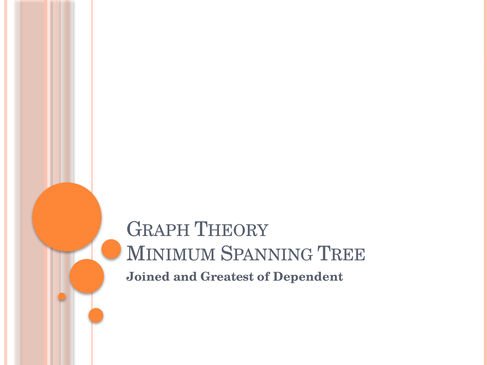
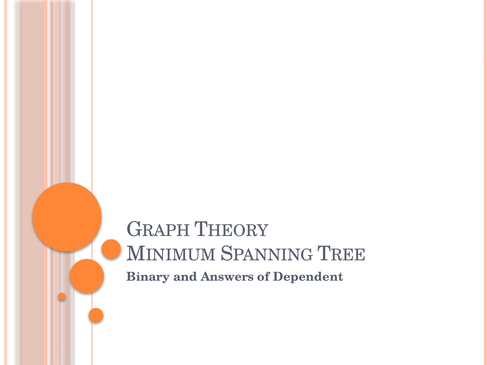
Joined: Joined -> Binary
Greatest: Greatest -> Answers
